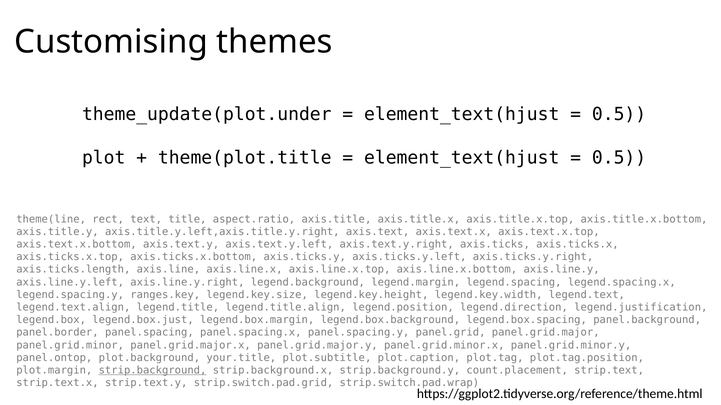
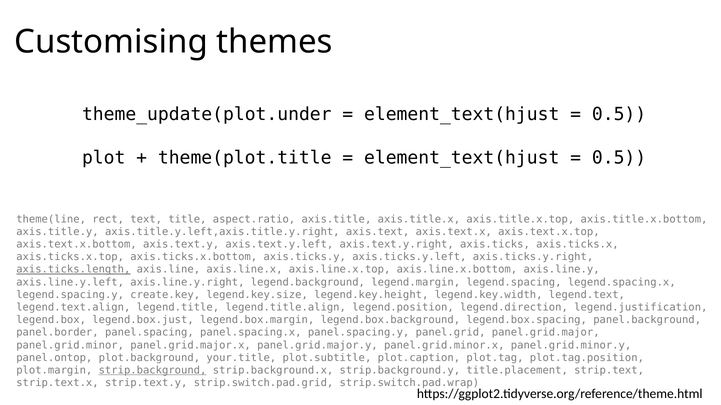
axis.ticks.length underline: none -> present
ranges.key: ranges.key -> create.key
count.placement: count.placement -> title.placement
